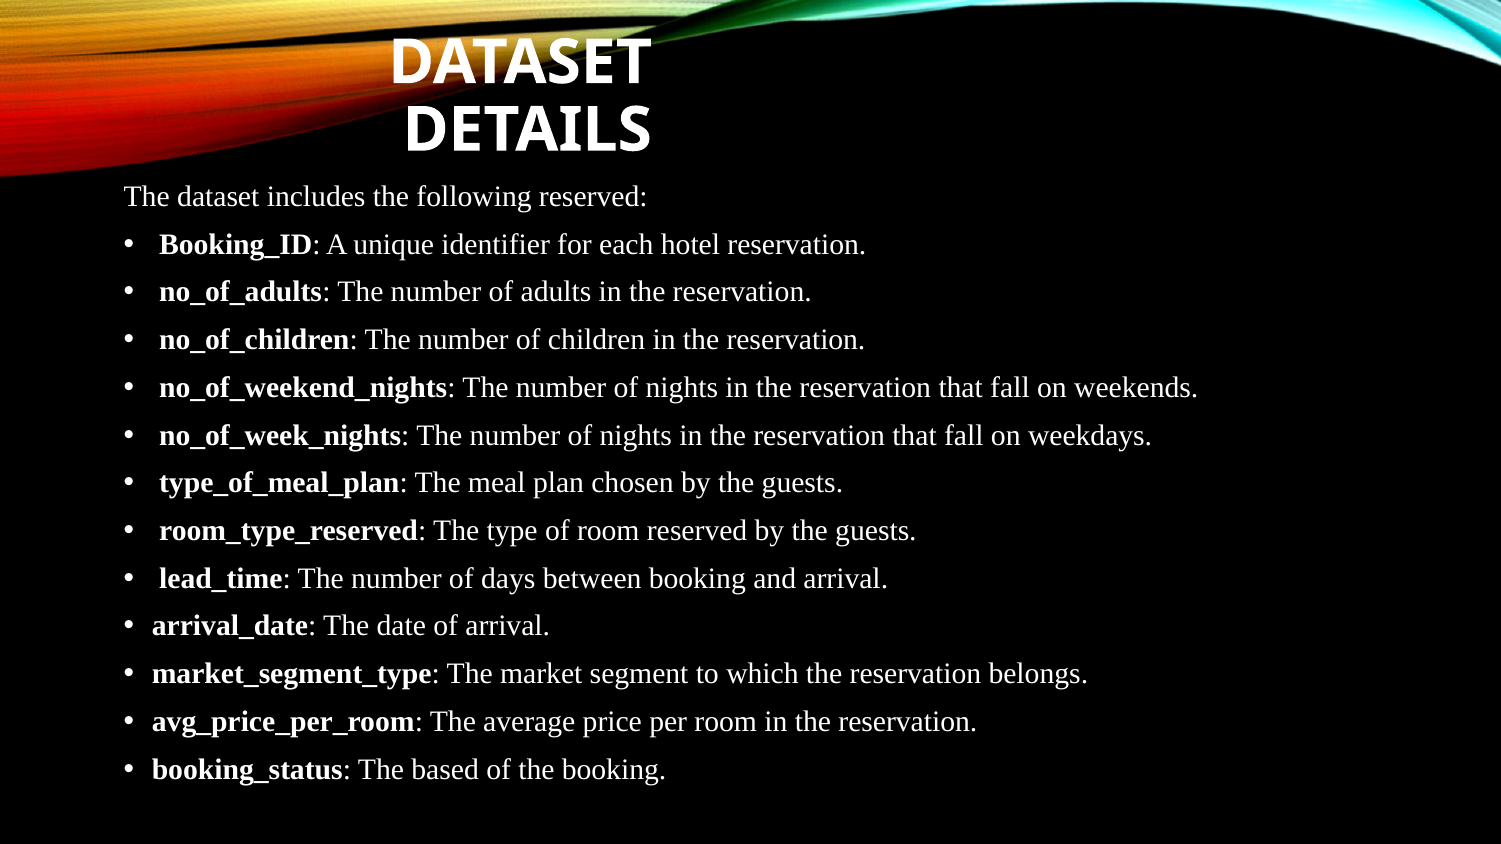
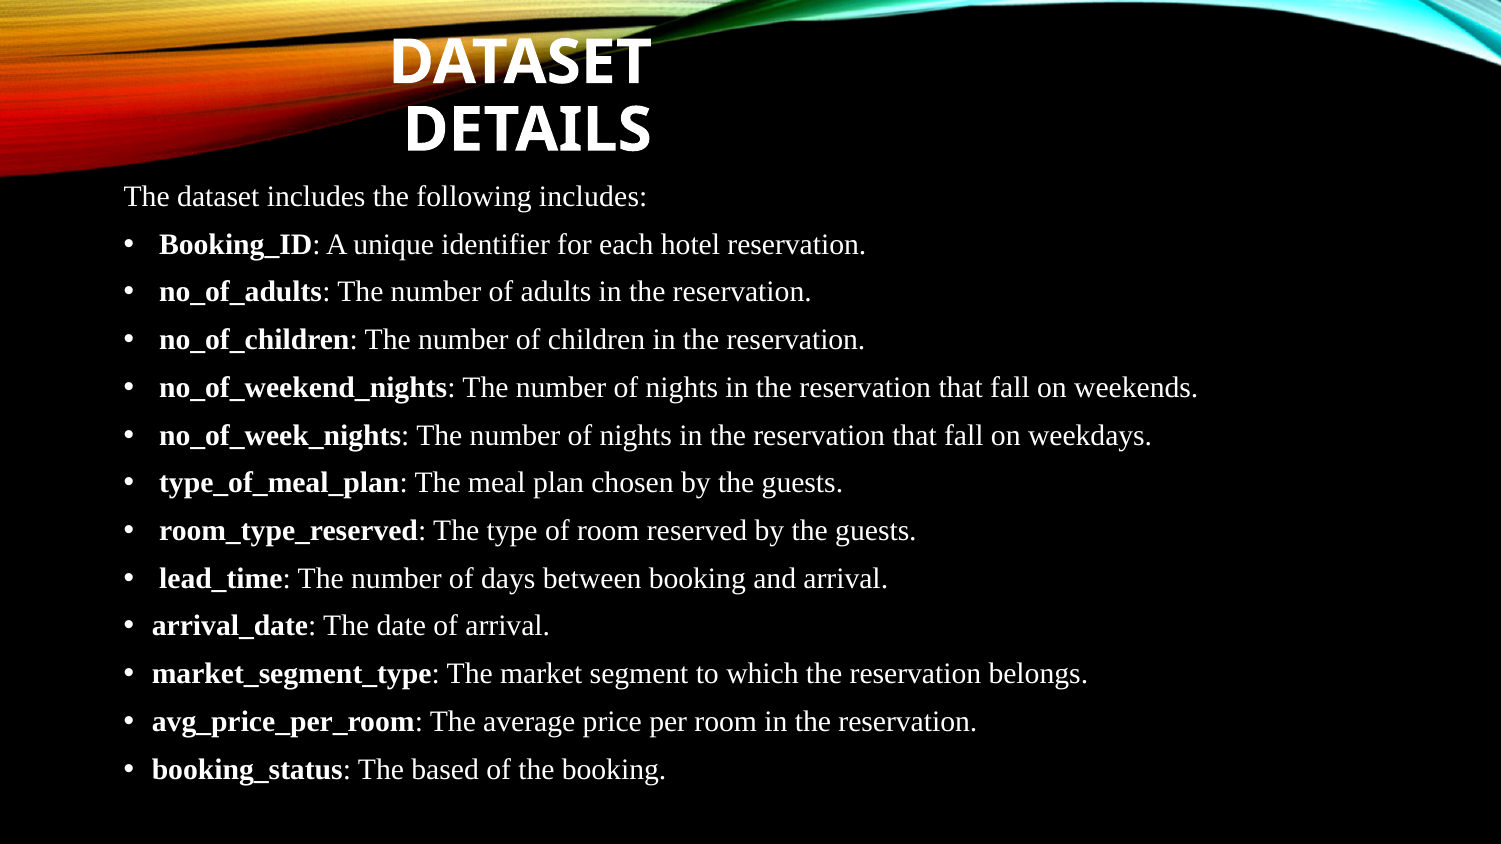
following reserved: reserved -> includes
